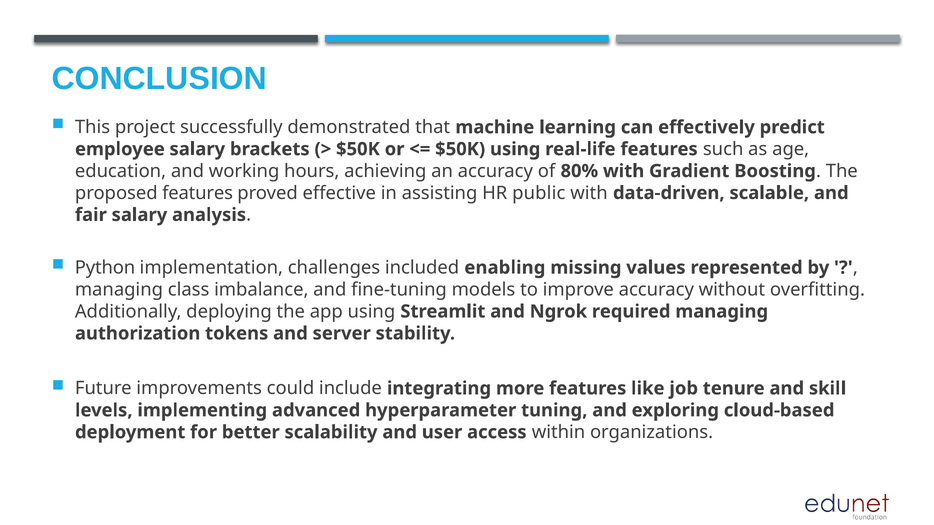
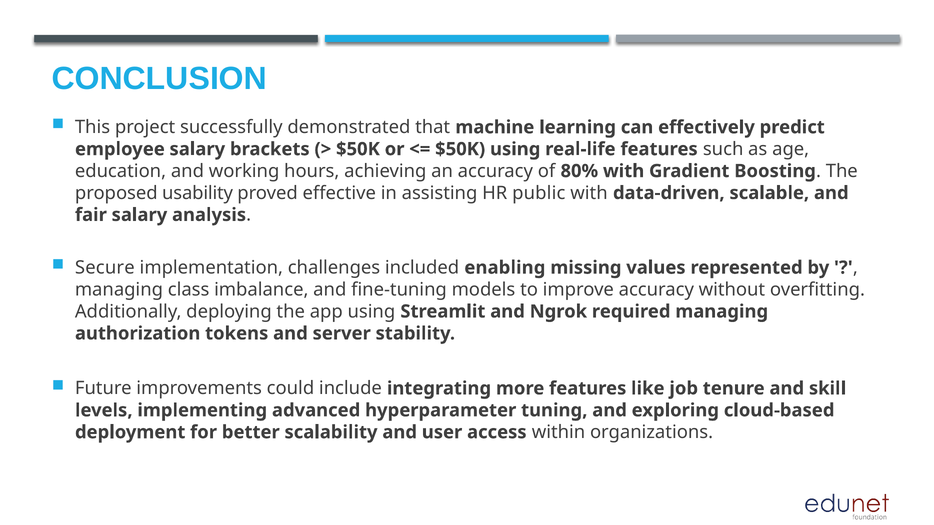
proposed features: features -> usability
Python: Python -> Secure
